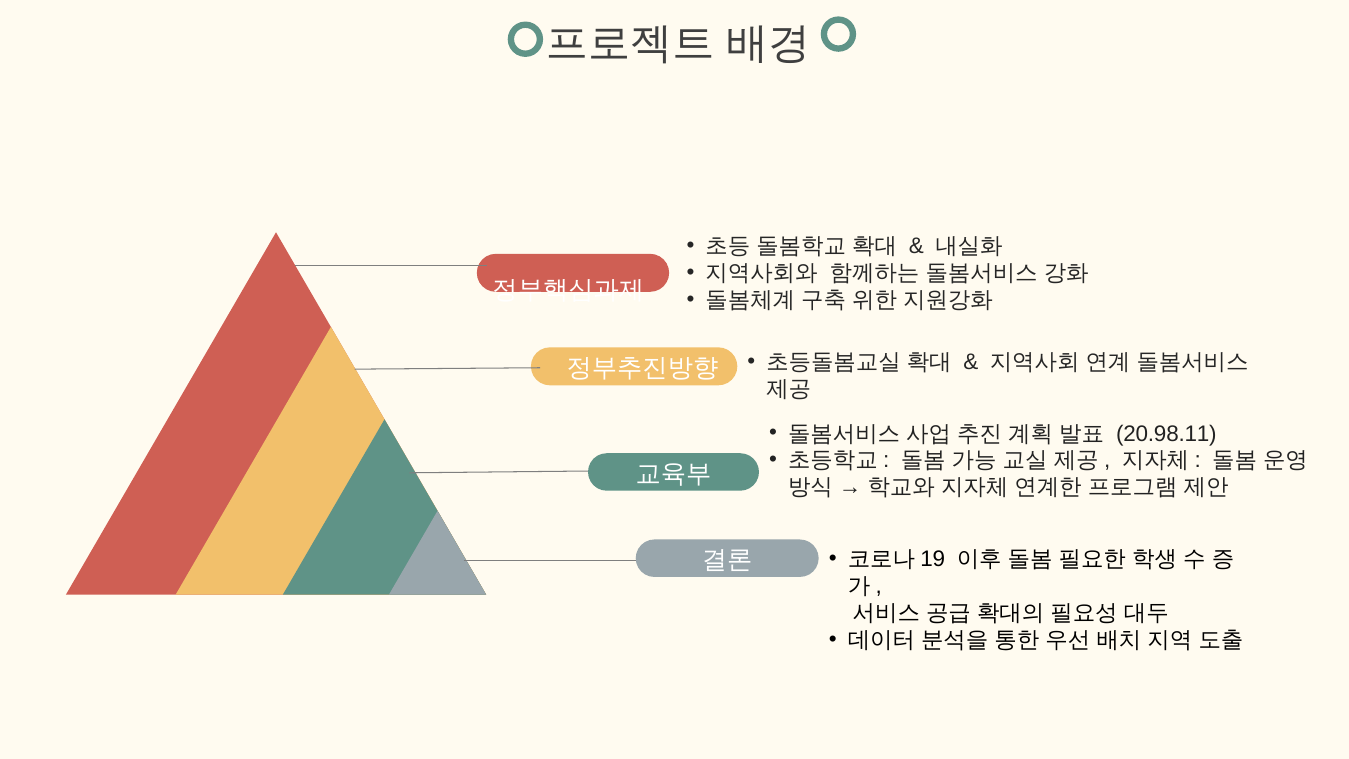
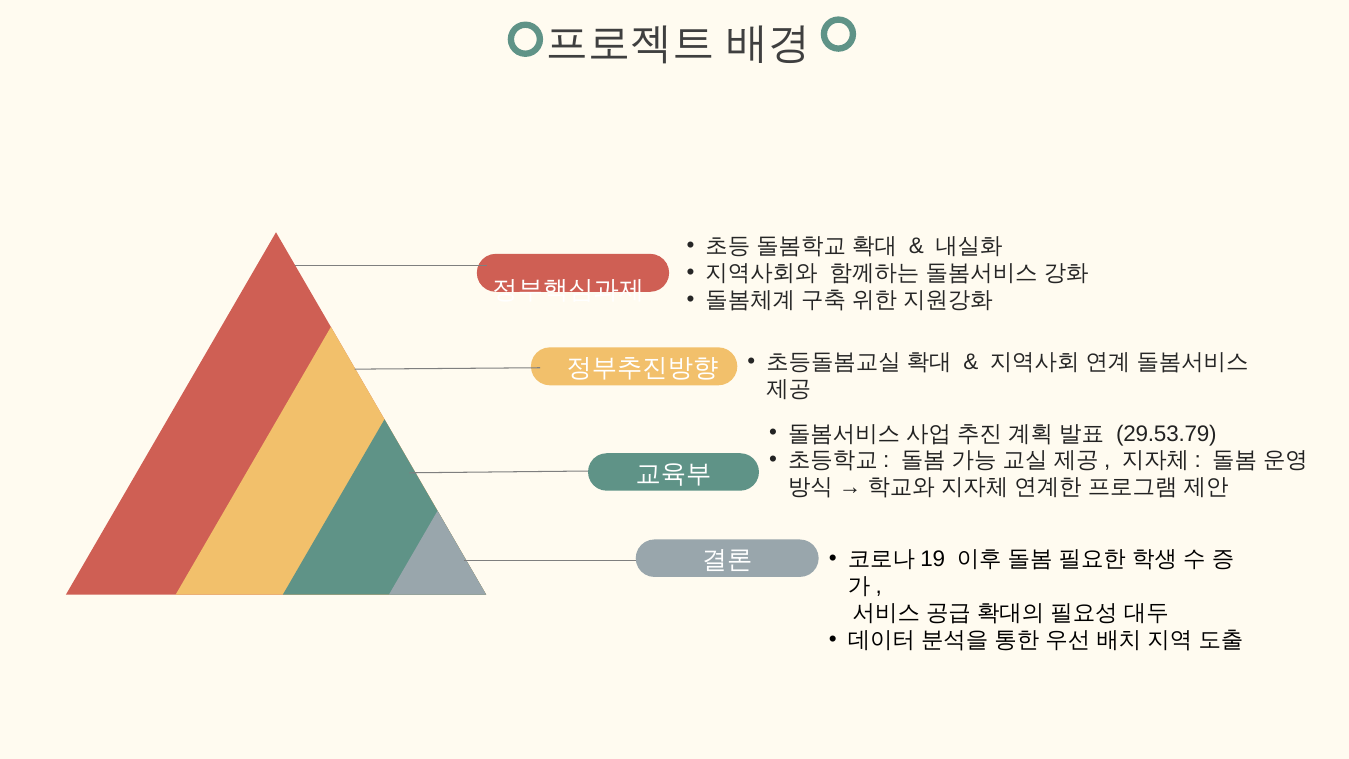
20.98.11: 20.98.11 -> 29.53.79
